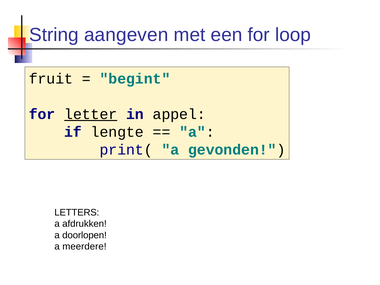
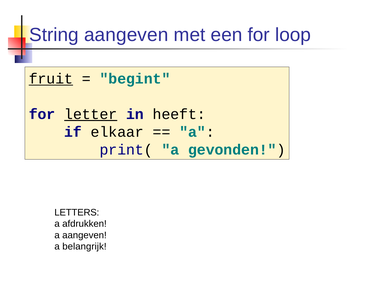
fruit underline: none -> present
appel: appel -> heeft
lengte: lengte -> elkaar
a doorlopen: doorlopen -> aangeven
meerdere: meerdere -> belangrijk
